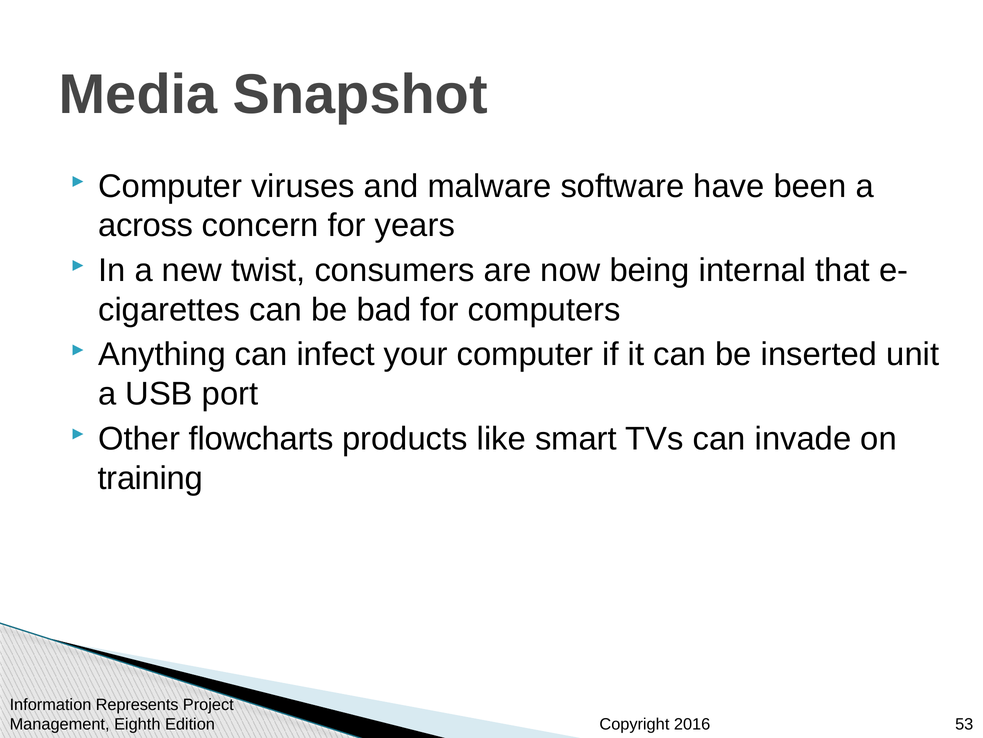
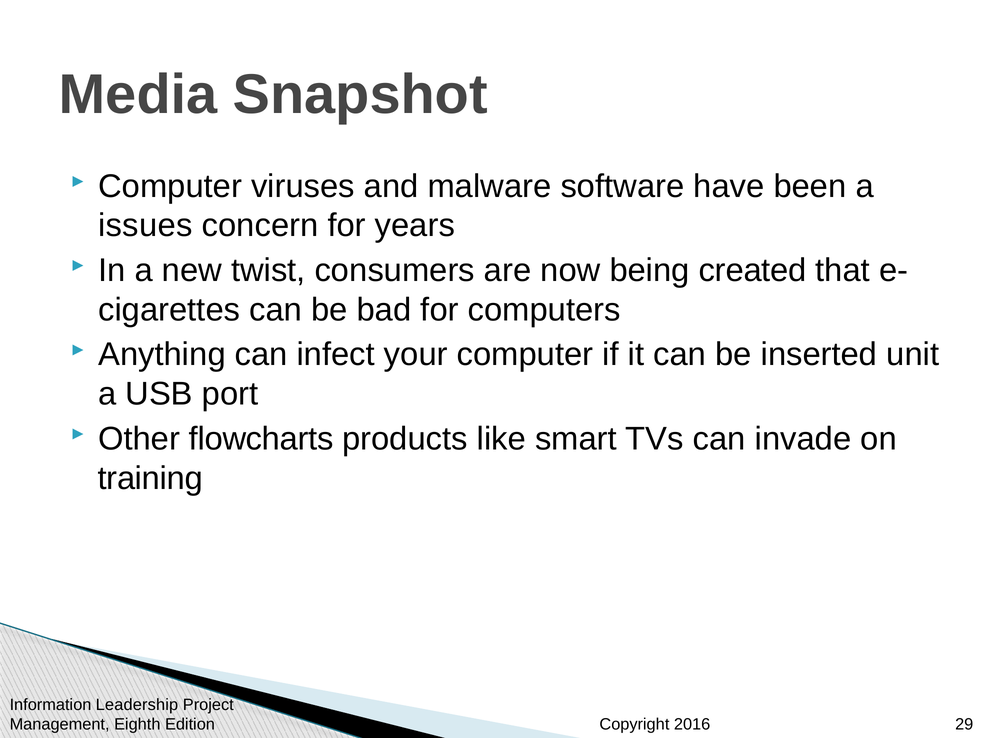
across: across -> issues
internal: internal -> created
Represents: Represents -> Leadership
53: 53 -> 29
